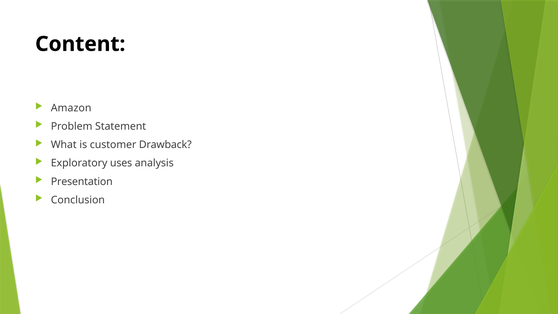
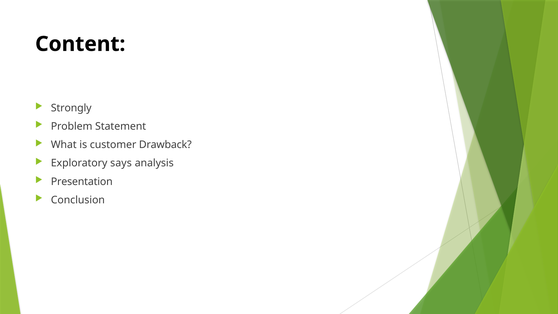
Amazon: Amazon -> Strongly
uses: uses -> says
